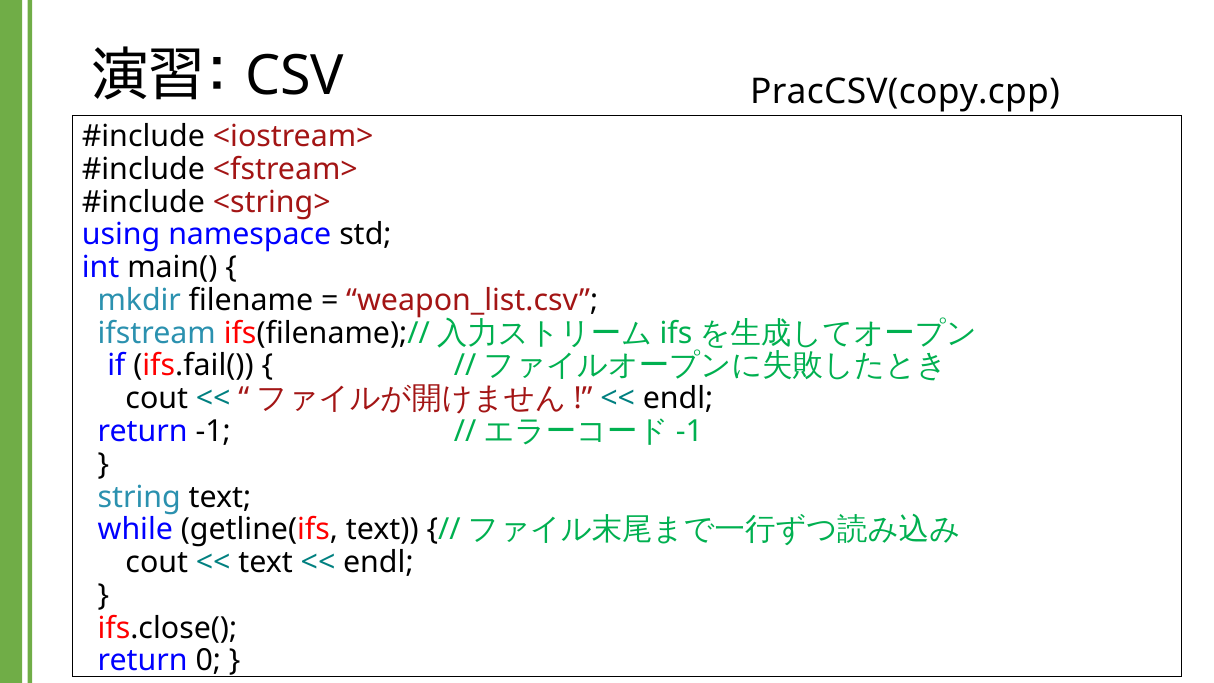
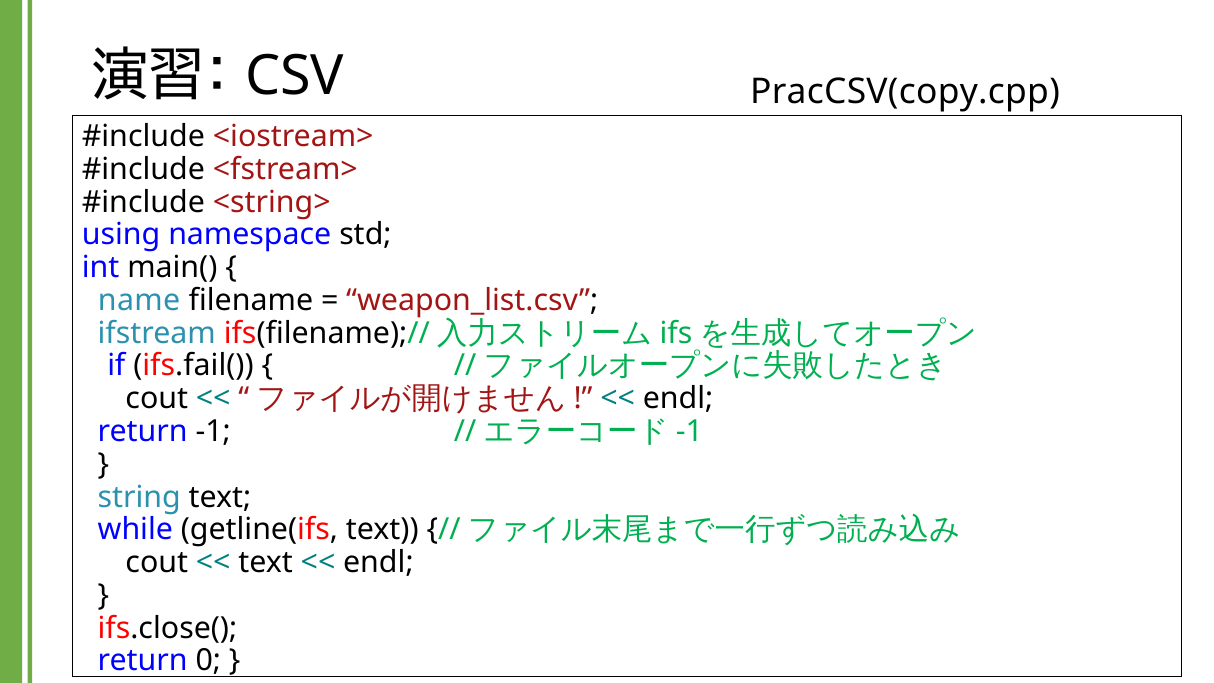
mkdir: mkdir -> name
